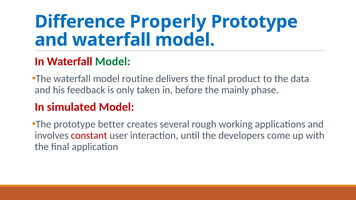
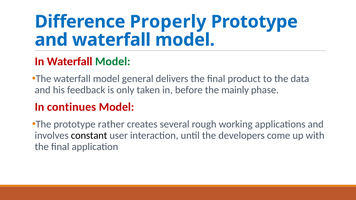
routine: routine -> general
simulated: simulated -> continues
better: better -> rather
constant colour: red -> black
